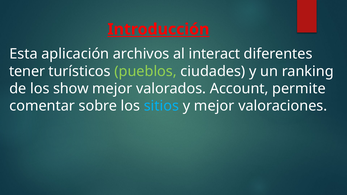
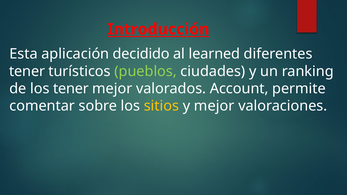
archivos: archivos -> decidido
interact: interact -> learned
los show: show -> tener
sitios colour: light blue -> yellow
